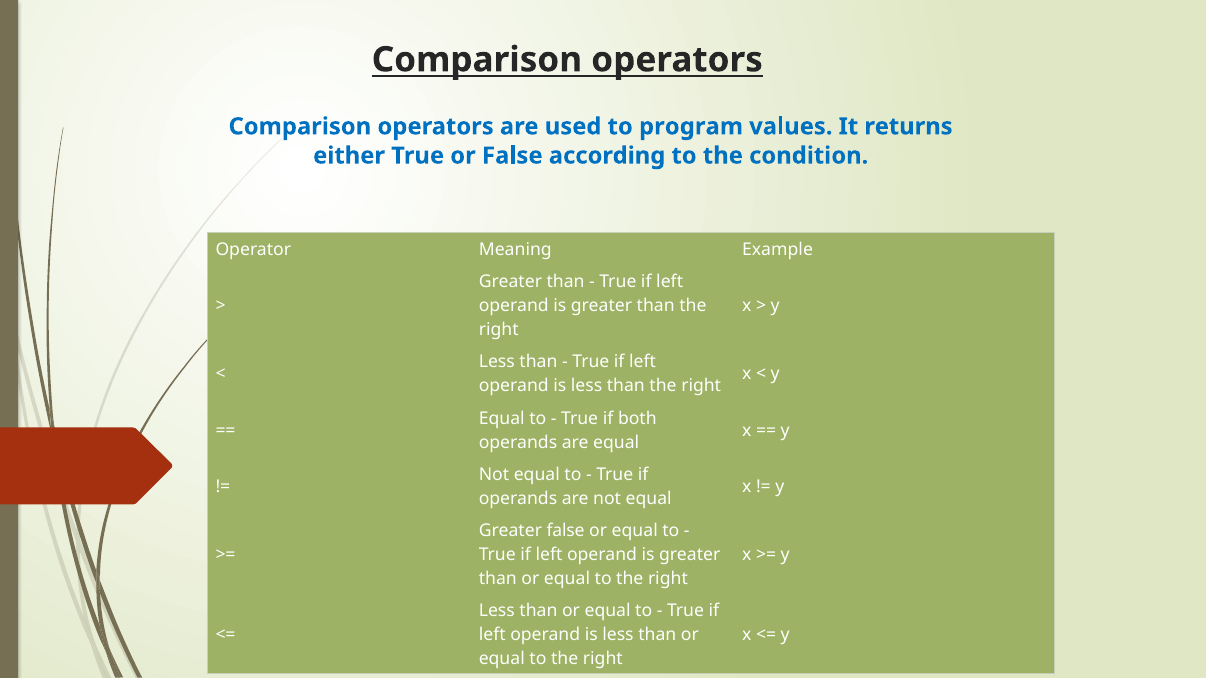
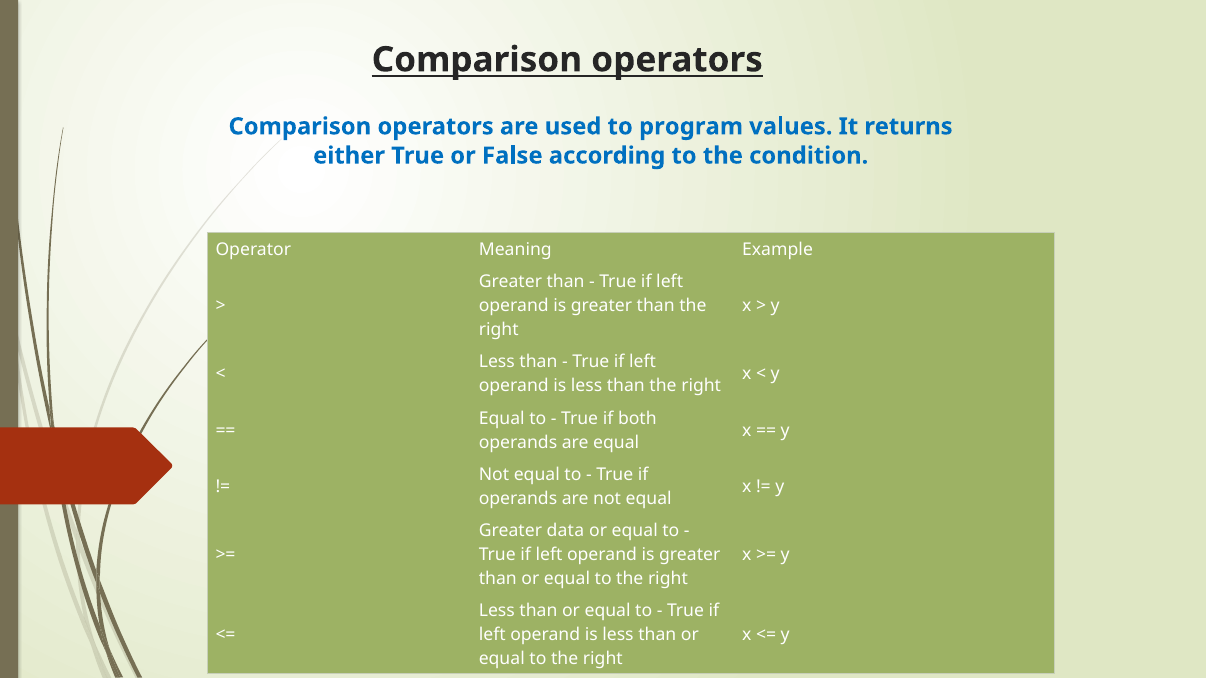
Greater false: false -> data
